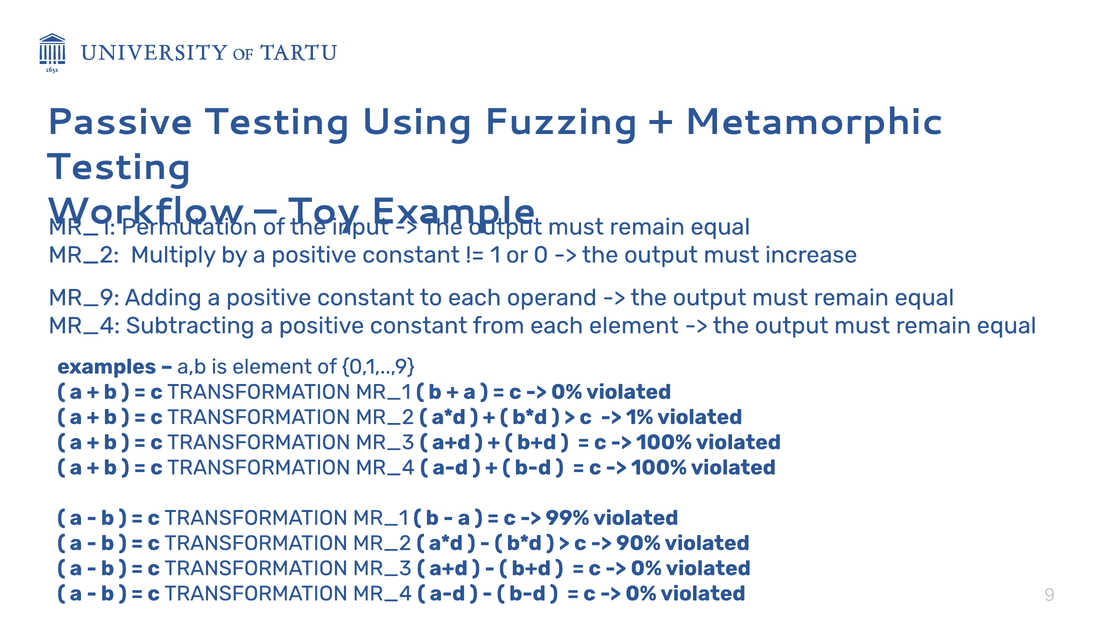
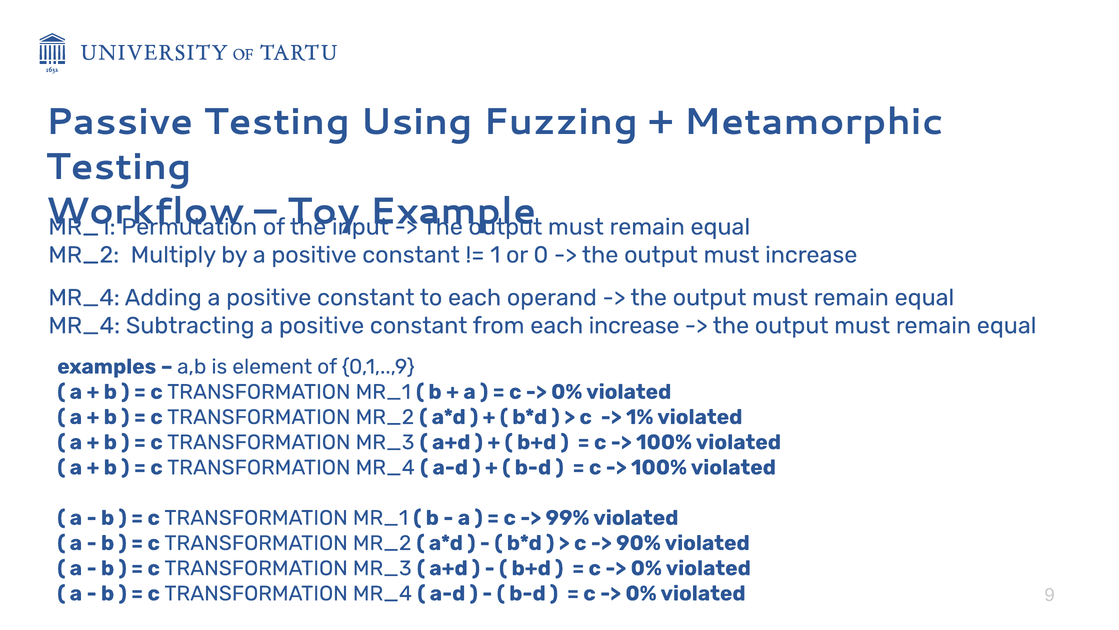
MR_9 at (84, 297): MR_9 -> MR_4
each element: element -> increase
